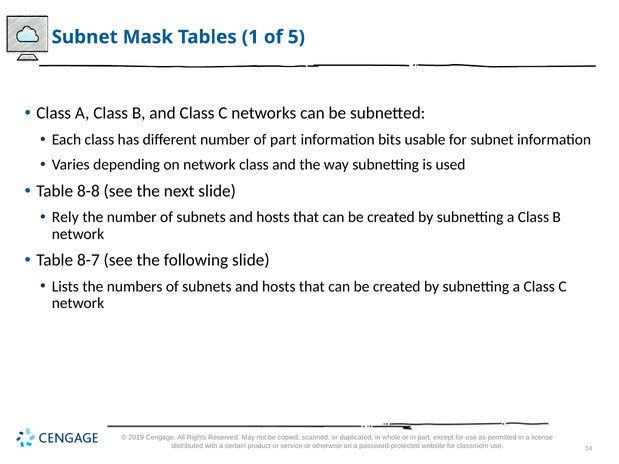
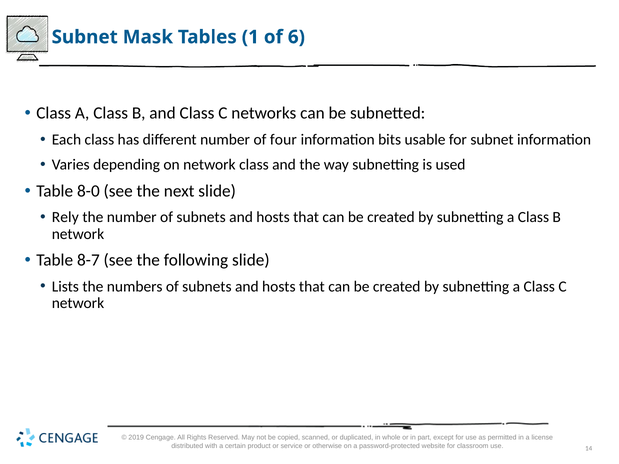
5: 5 -> 6
of part: part -> four
8-8: 8-8 -> 8-0
